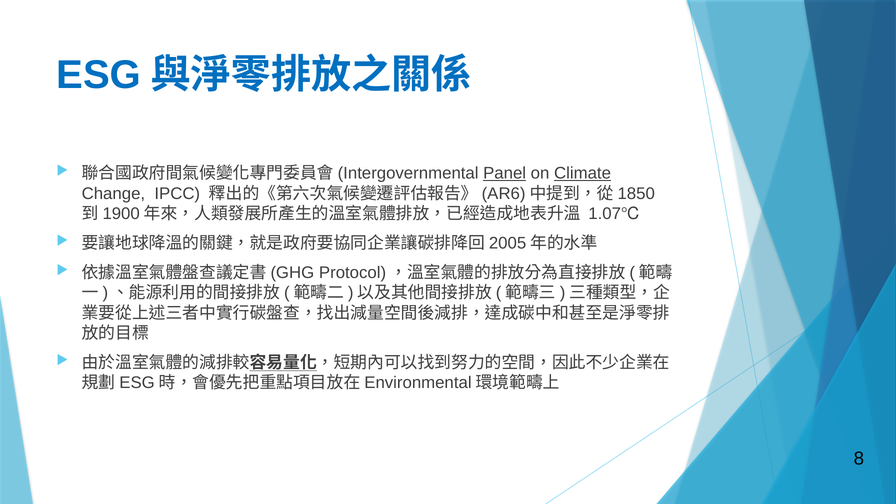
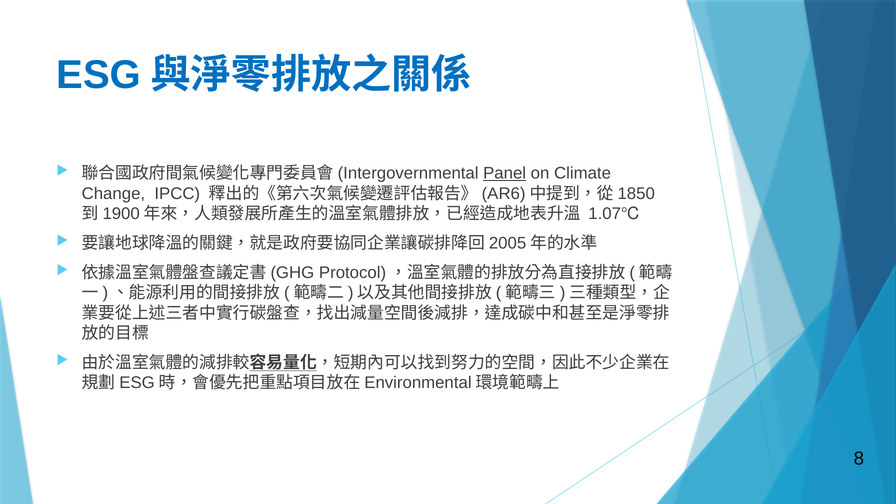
Climate underline: present -> none
